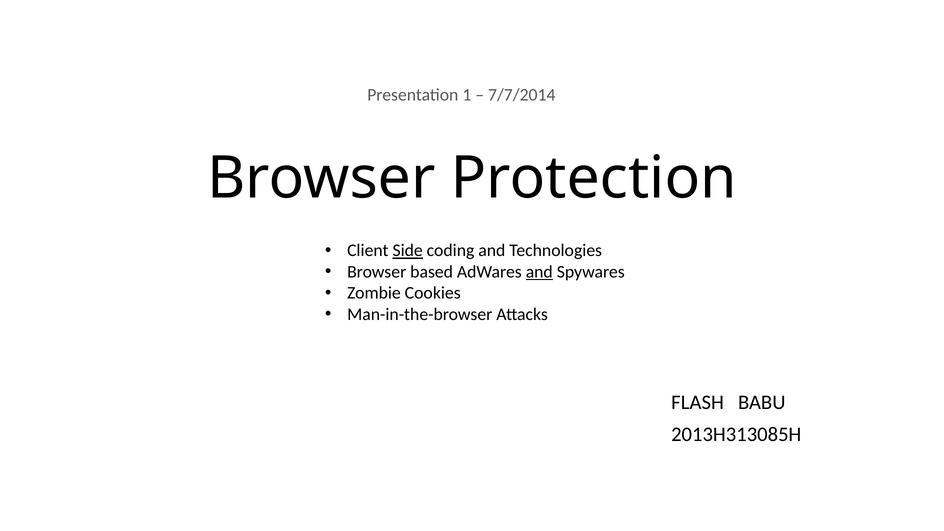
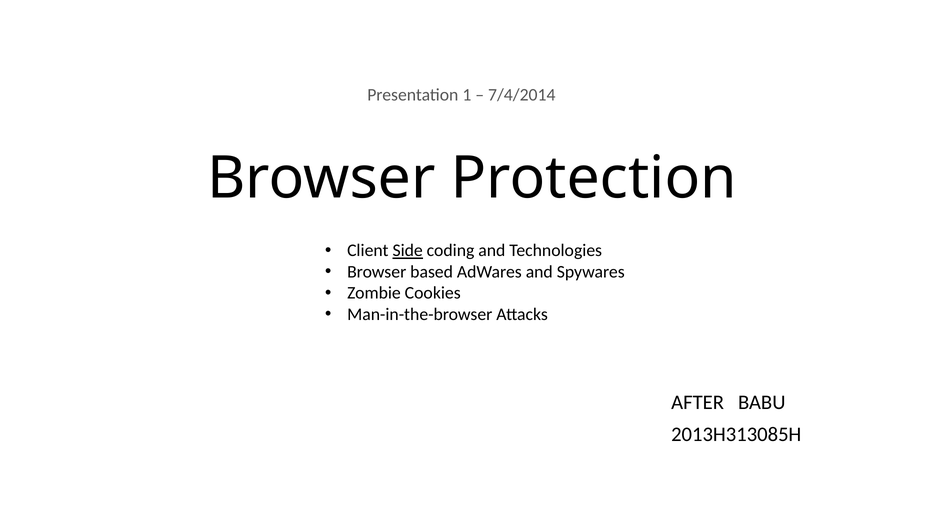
7/7/2014: 7/7/2014 -> 7/4/2014
and at (539, 272) underline: present -> none
FLASH: FLASH -> AFTER
